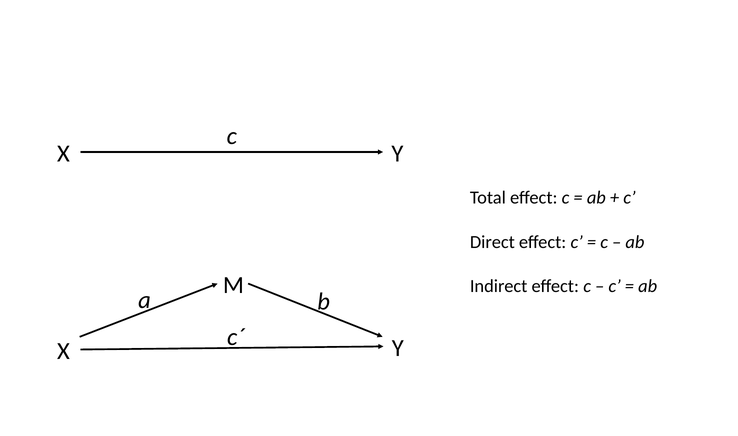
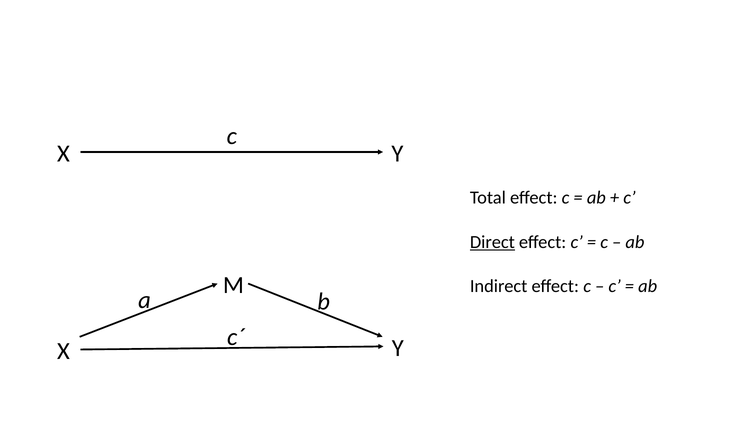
Direct underline: none -> present
